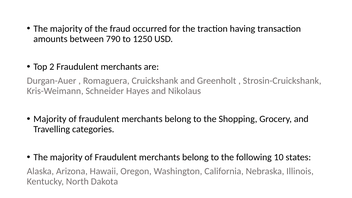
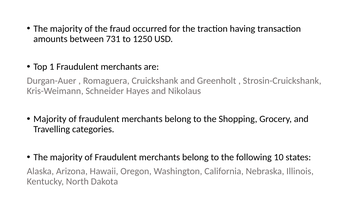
790: 790 -> 731
2: 2 -> 1
